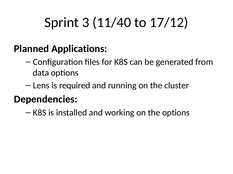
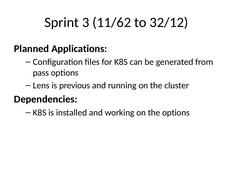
11/40: 11/40 -> 11/62
17/12: 17/12 -> 32/12
data: data -> pass
required: required -> previous
